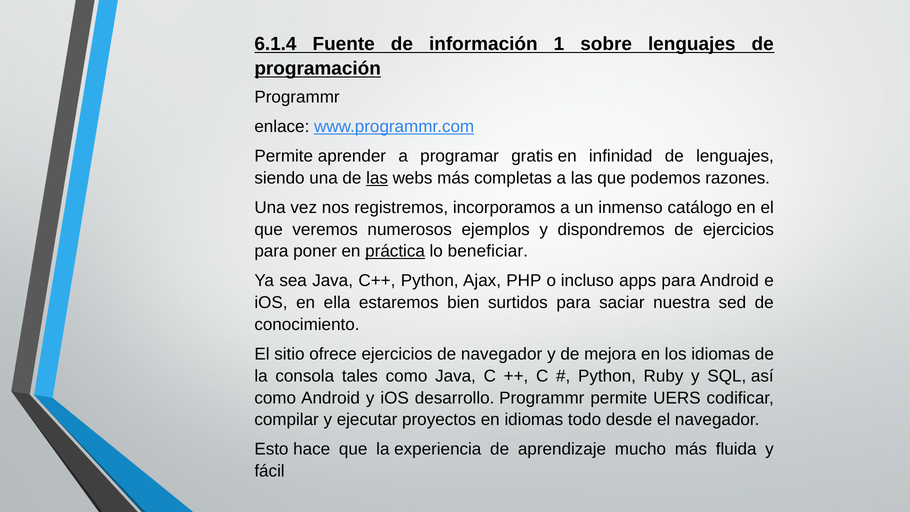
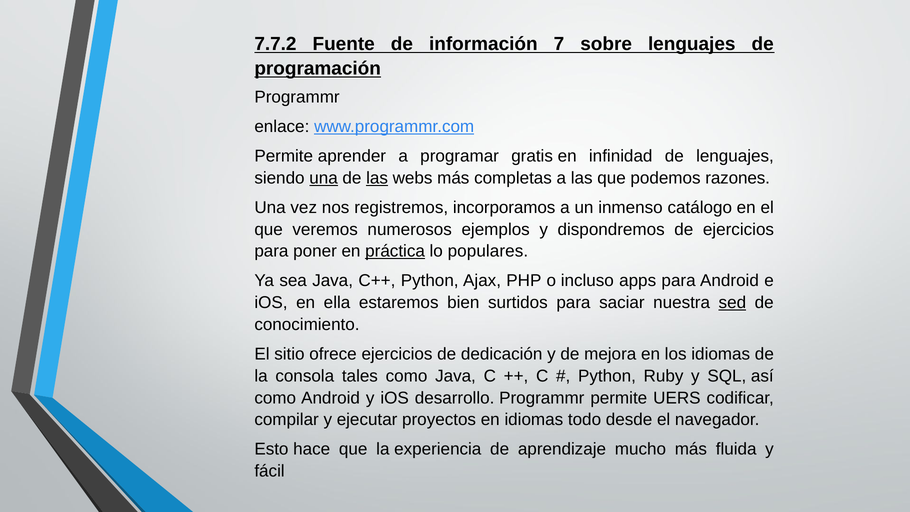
6.1.4: 6.1.4 -> 7.7.2
1: 1 -> 7
una at (324, 178) underline: none -> present
beneficiar: beneficiar -> populares
sed underline: none -> present
de navegador: navegador -> dedicación
